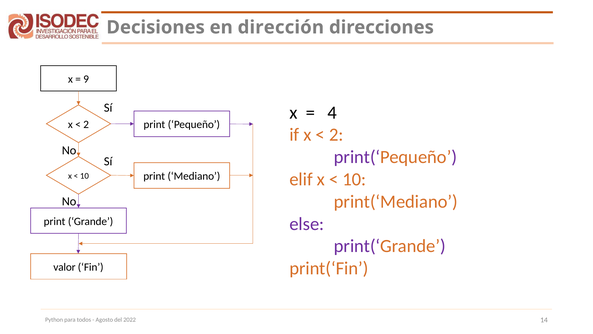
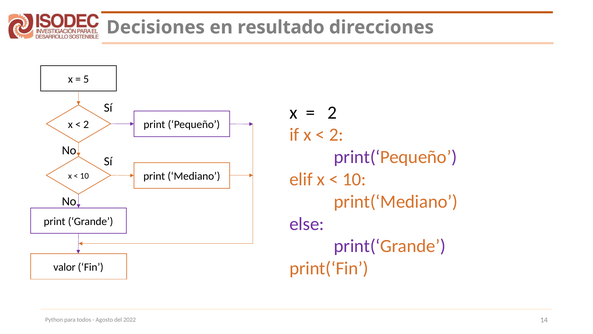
dirección: dirección -> resultado
9: 9 -> 5
4 at (332, 112): 4 -> 2
